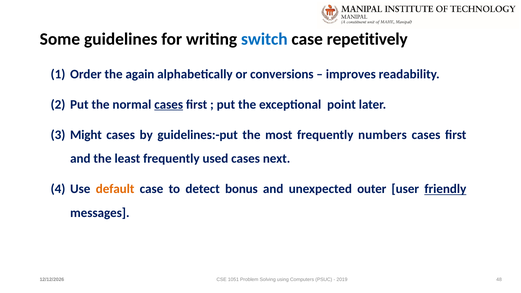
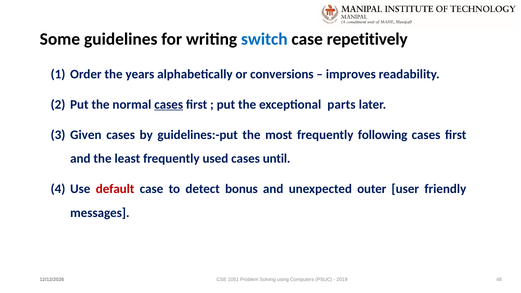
again: again -> years
point: point -> parts
Might: Might -> Given
numbers: numbers -> following
next: next -> until
default colour: orange -> red
friendly underline: present -> none
